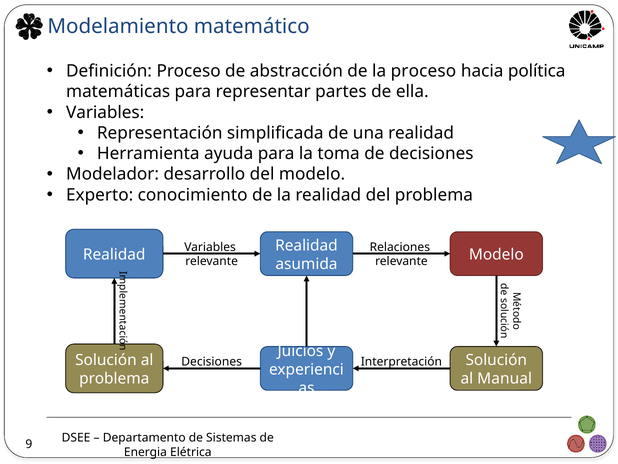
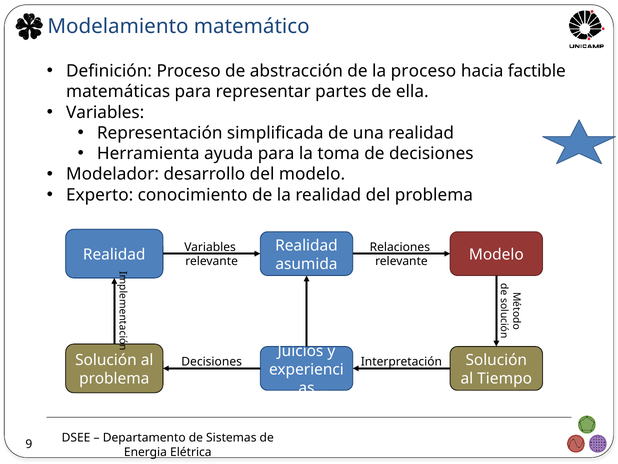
política: política -> factible
Manual: Manual -> Tiempo
